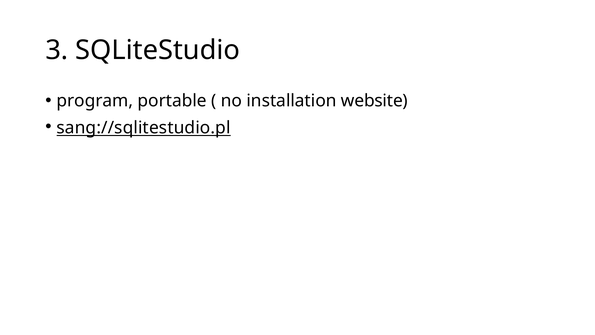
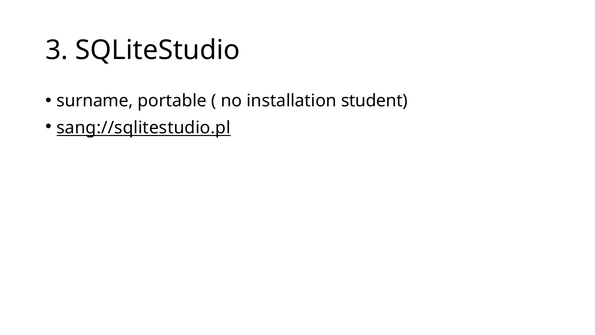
program: program -> surname
website: website -> student
